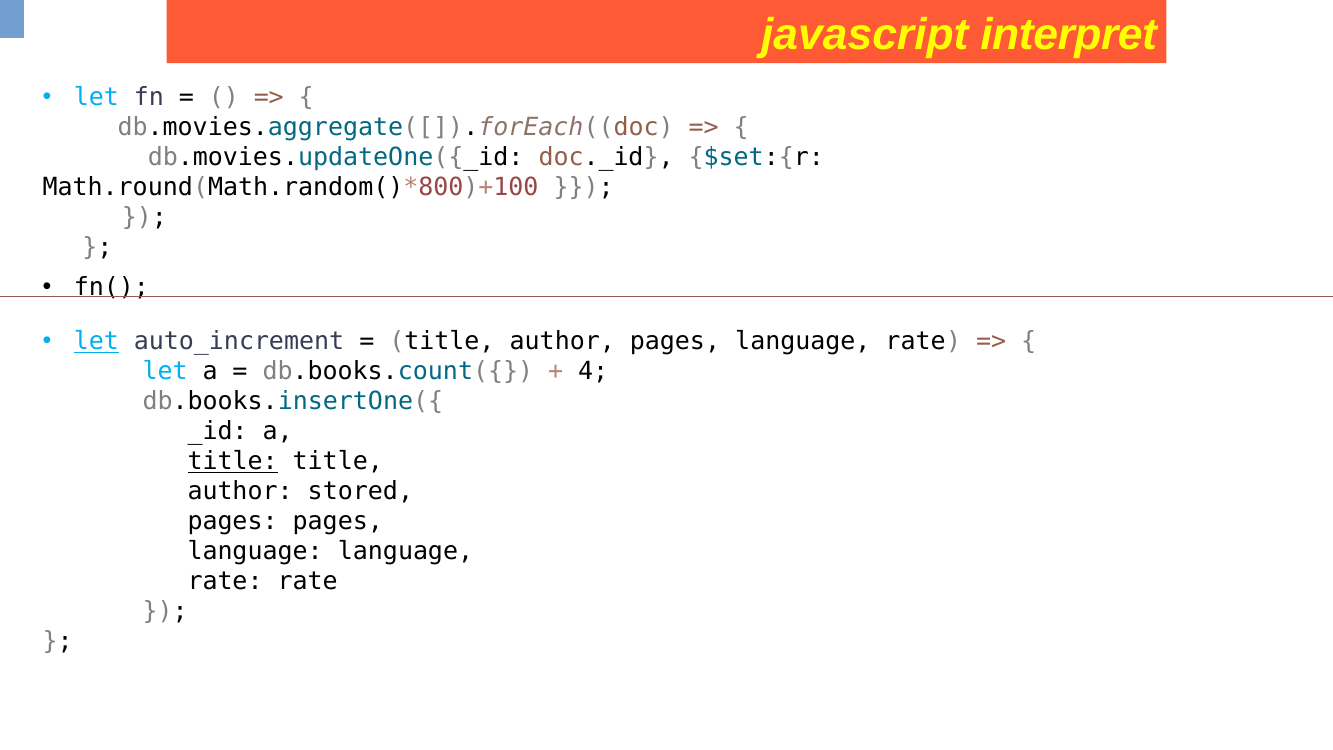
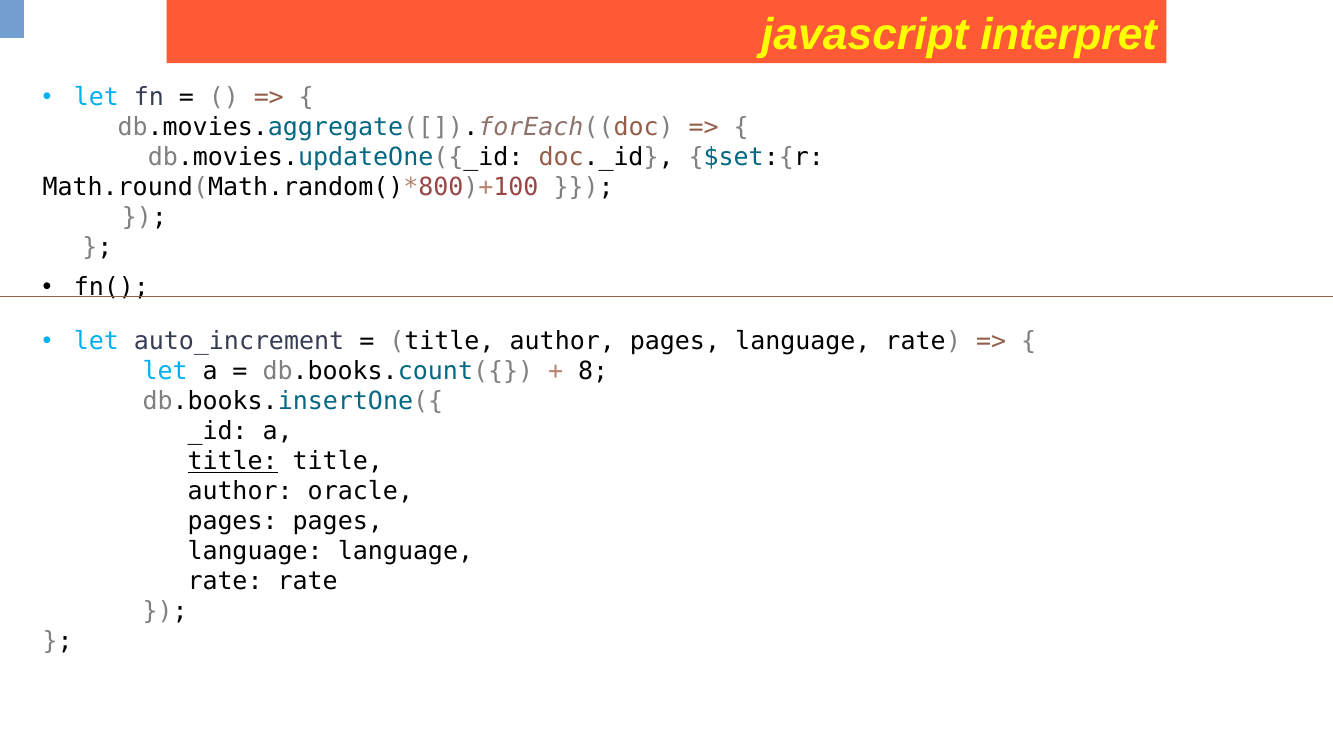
let at (96, 341) underline: present -> none
4: 4 -> 8
stored: stored -> oracle
